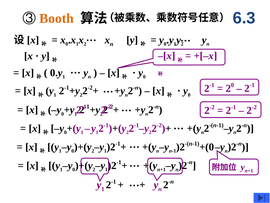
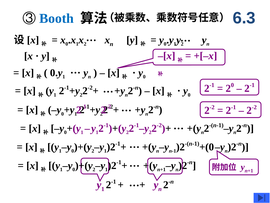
Booth colour: orange -> blue
